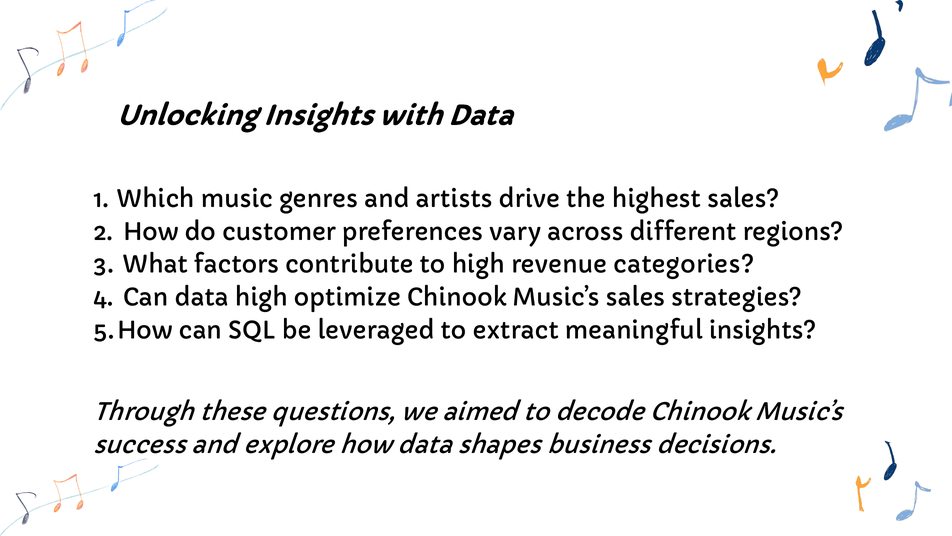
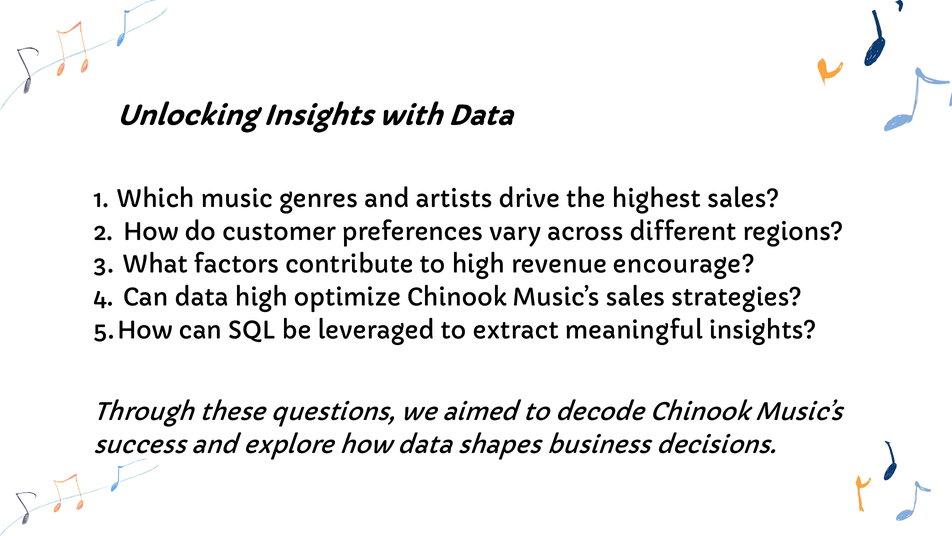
categories: categories -> encourage
